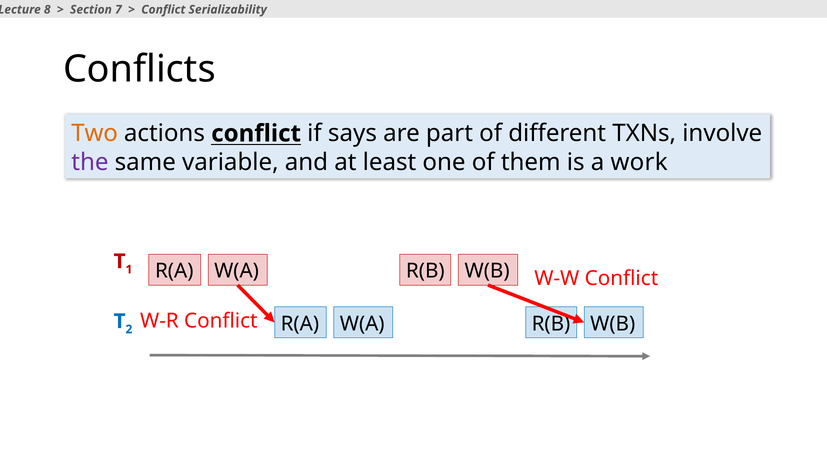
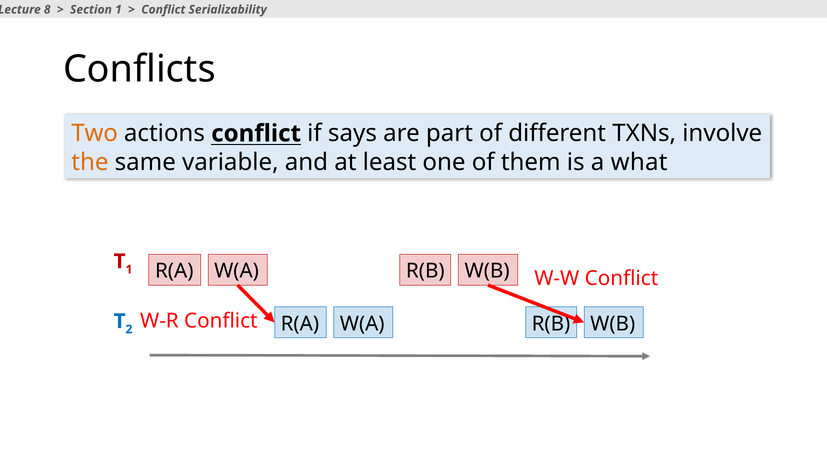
Section 7: 7 -> 1
the colour: purple -> orange
work: work -> what
